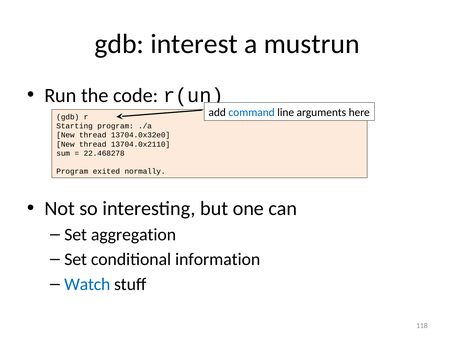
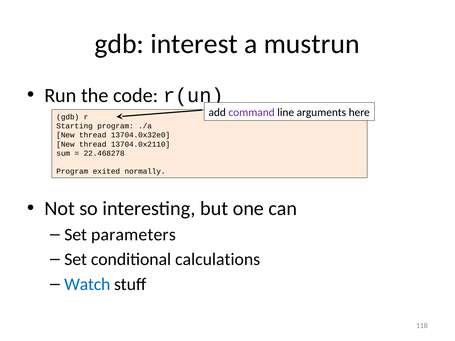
command colour: blue -> purple
aggregation: aggregation -> parameters
information: information -> calculations
